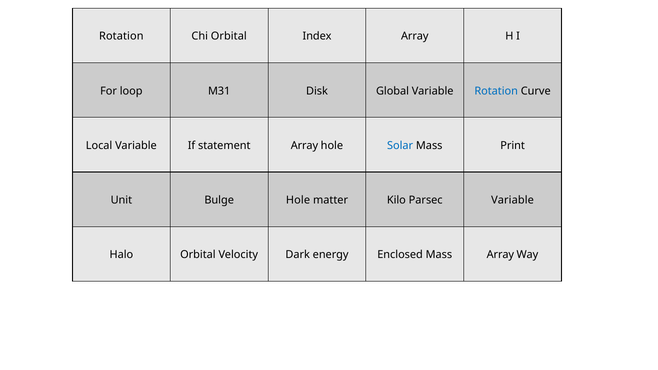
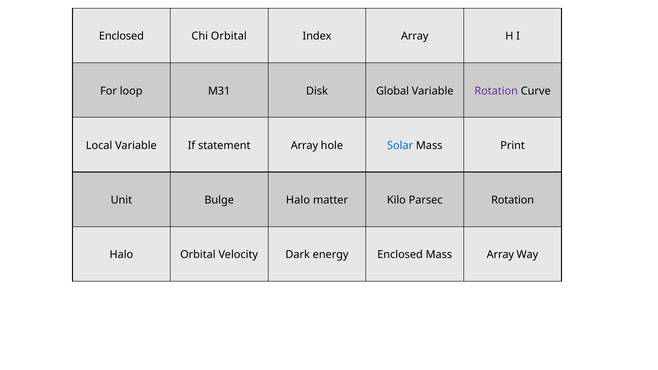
Rotation at (121, 36): Rotation -> Enclosed
Rotation at (496, 91) colour: blue -> purple
Bulge Hole: Hole -> Halo
Parsec Variable: Variable -> Rotation
